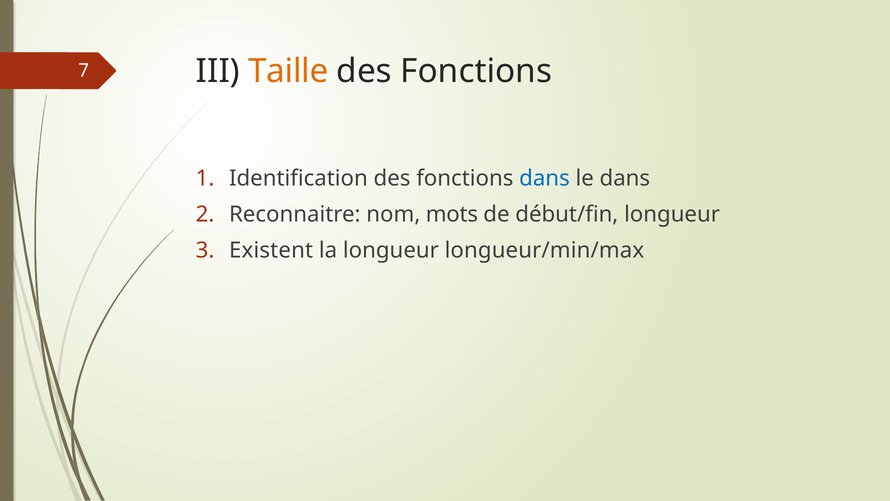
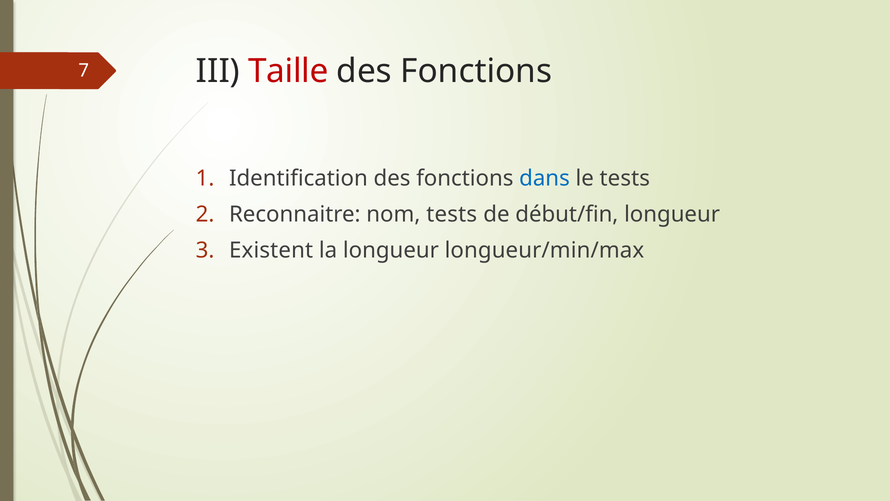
Taille colour: orange -> red
le dans: dans -> tests
nom mots: mots -> tests
